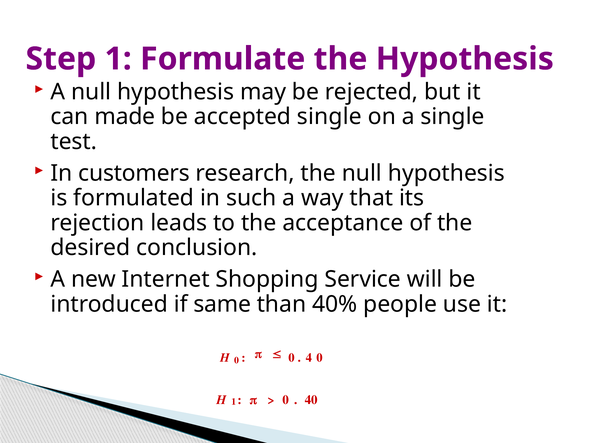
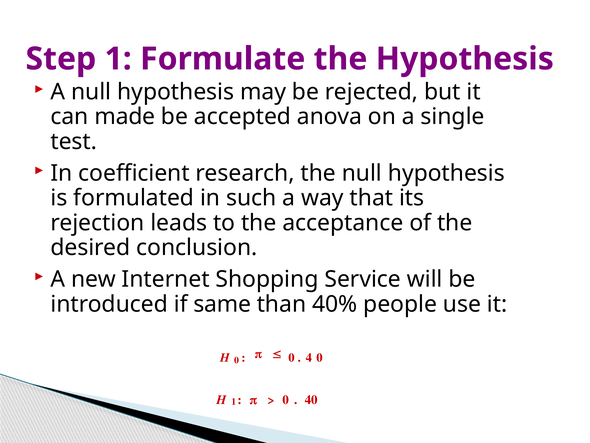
accepted single: single -> anova
customers: customers -> coefficient
